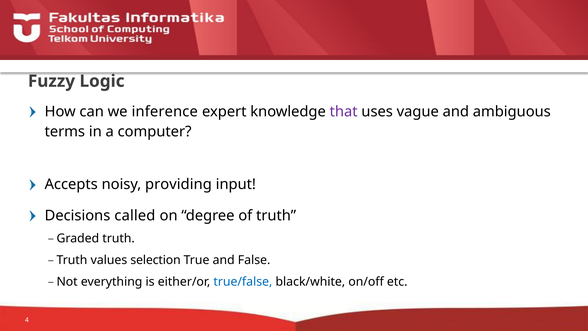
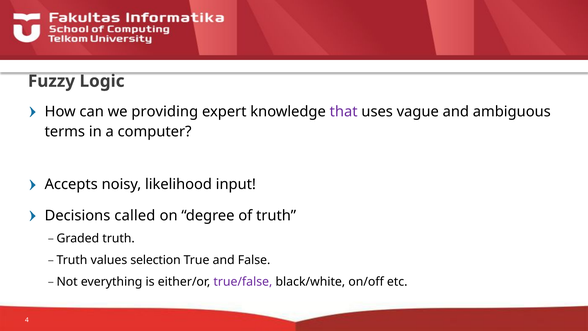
inference: inference -> providing
providing: providing -> likelihood
true/false colour: blue -> purple
